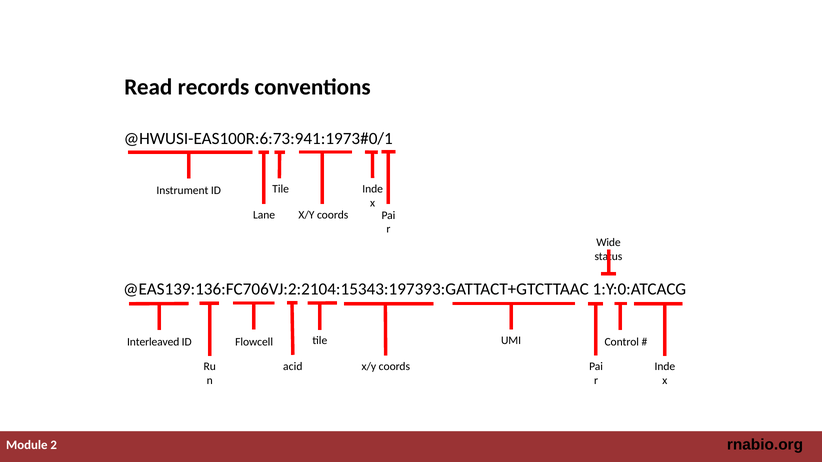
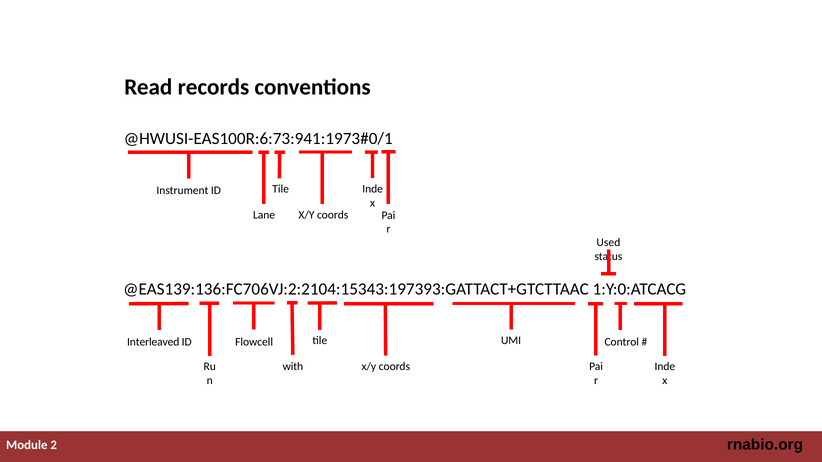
Wide: Wide -> Used
acid: acid -> with
